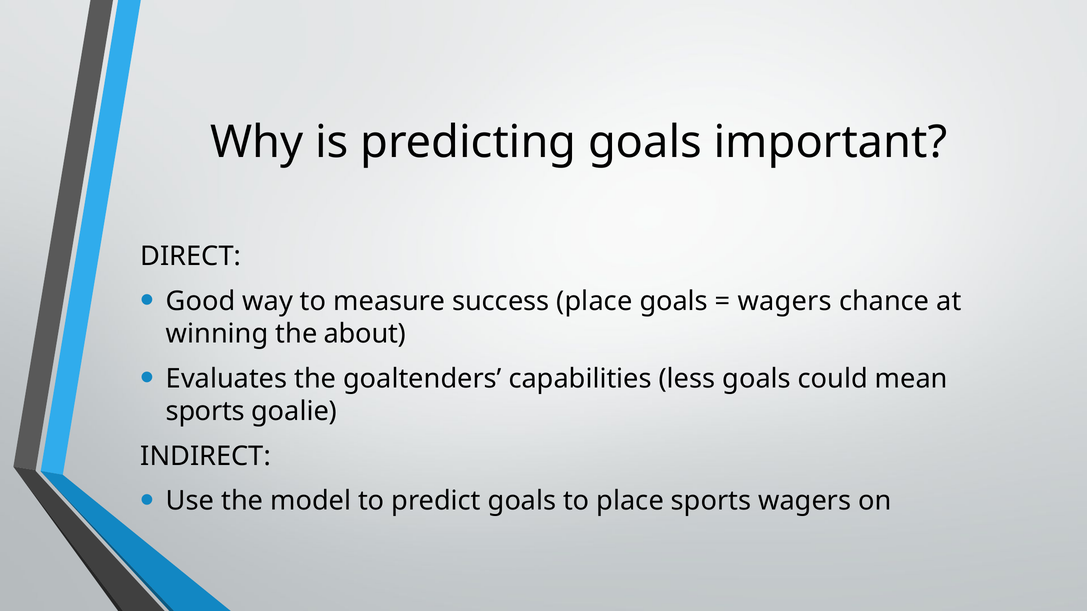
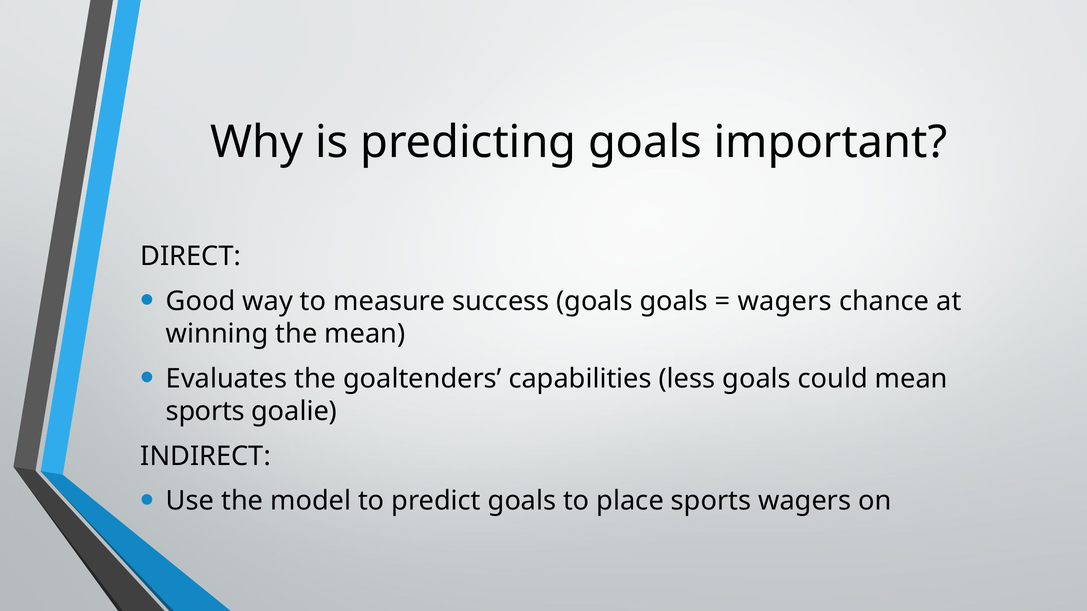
success place: place -> goals
the about: about -> mean
